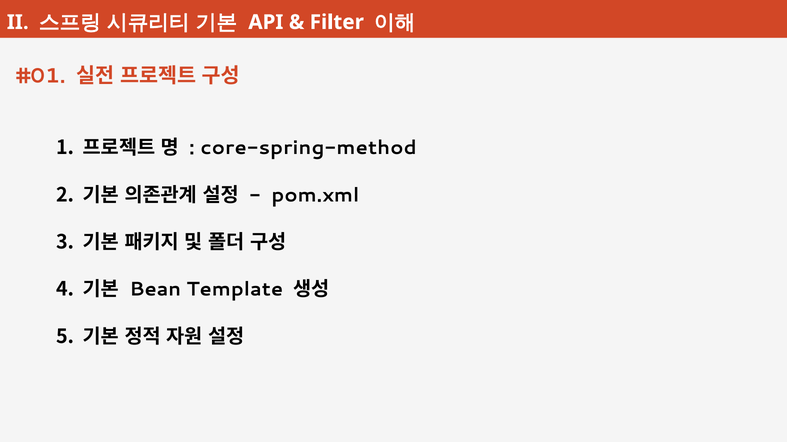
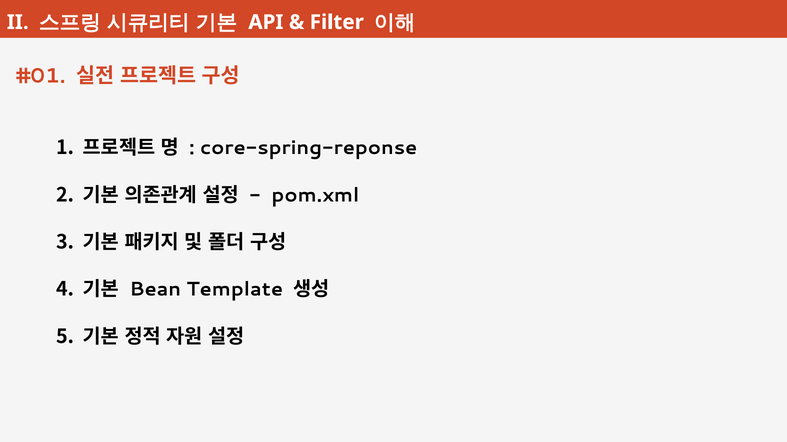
core-spring-method: core-spring-method -> core-spring-reponse
